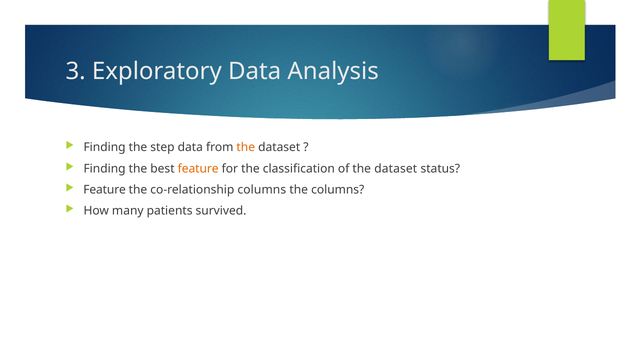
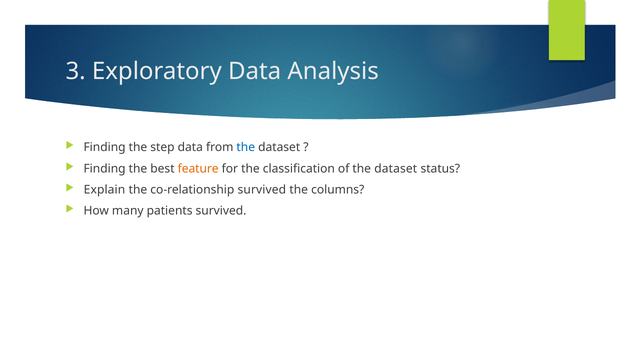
the at (246, 147) colour: orange -> blue
Feature at (105, 190): Feature -> Explain
co-relationship columns: columns -> survived
